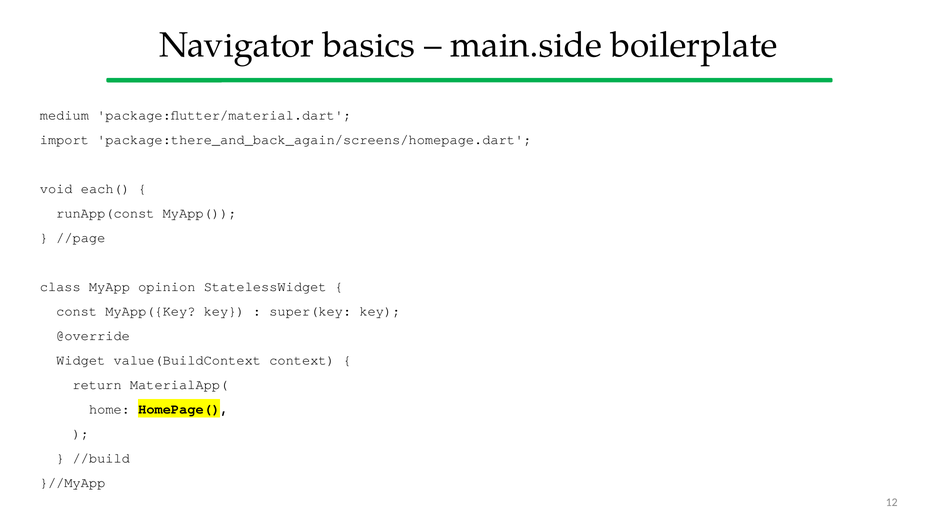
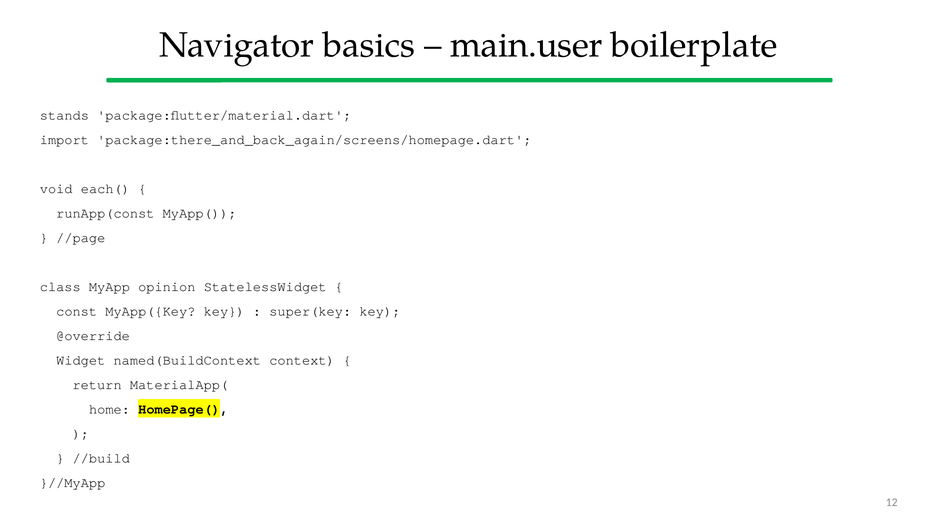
main.side: main.side -> main.user
medium: medium -> stands
value(BuildContext: value(BuildContext -> named(BuildContext
